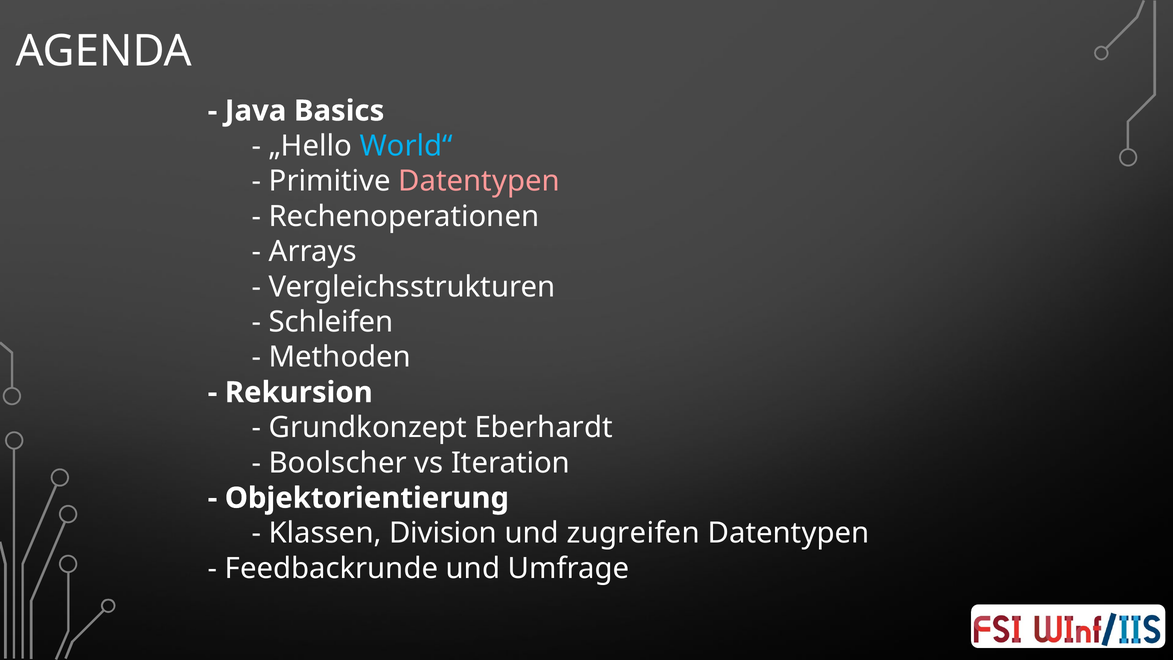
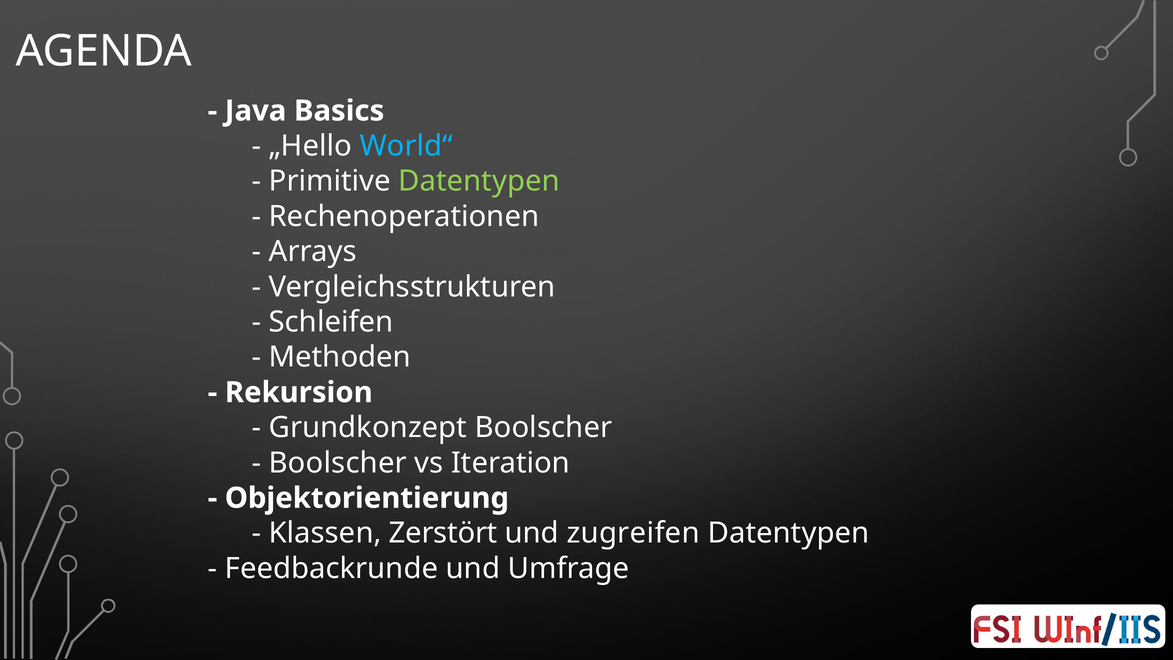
Datentypen at (479, 181) colour: pink -> light green
Grundkonzept Eberhardt: Eberhardt -> Boolscher
Division: Division -> Zerstört
